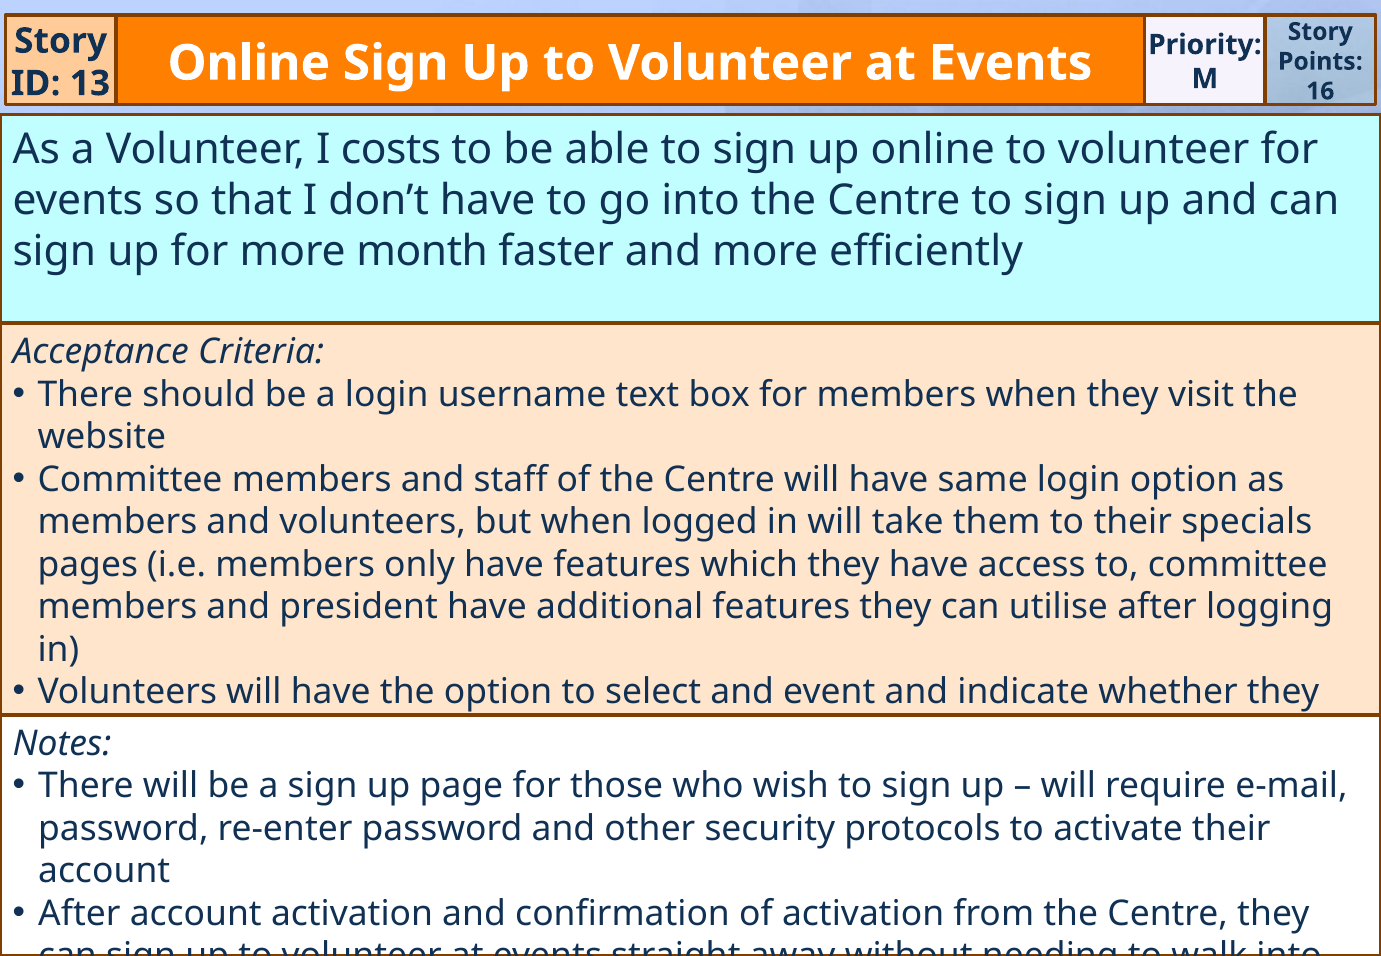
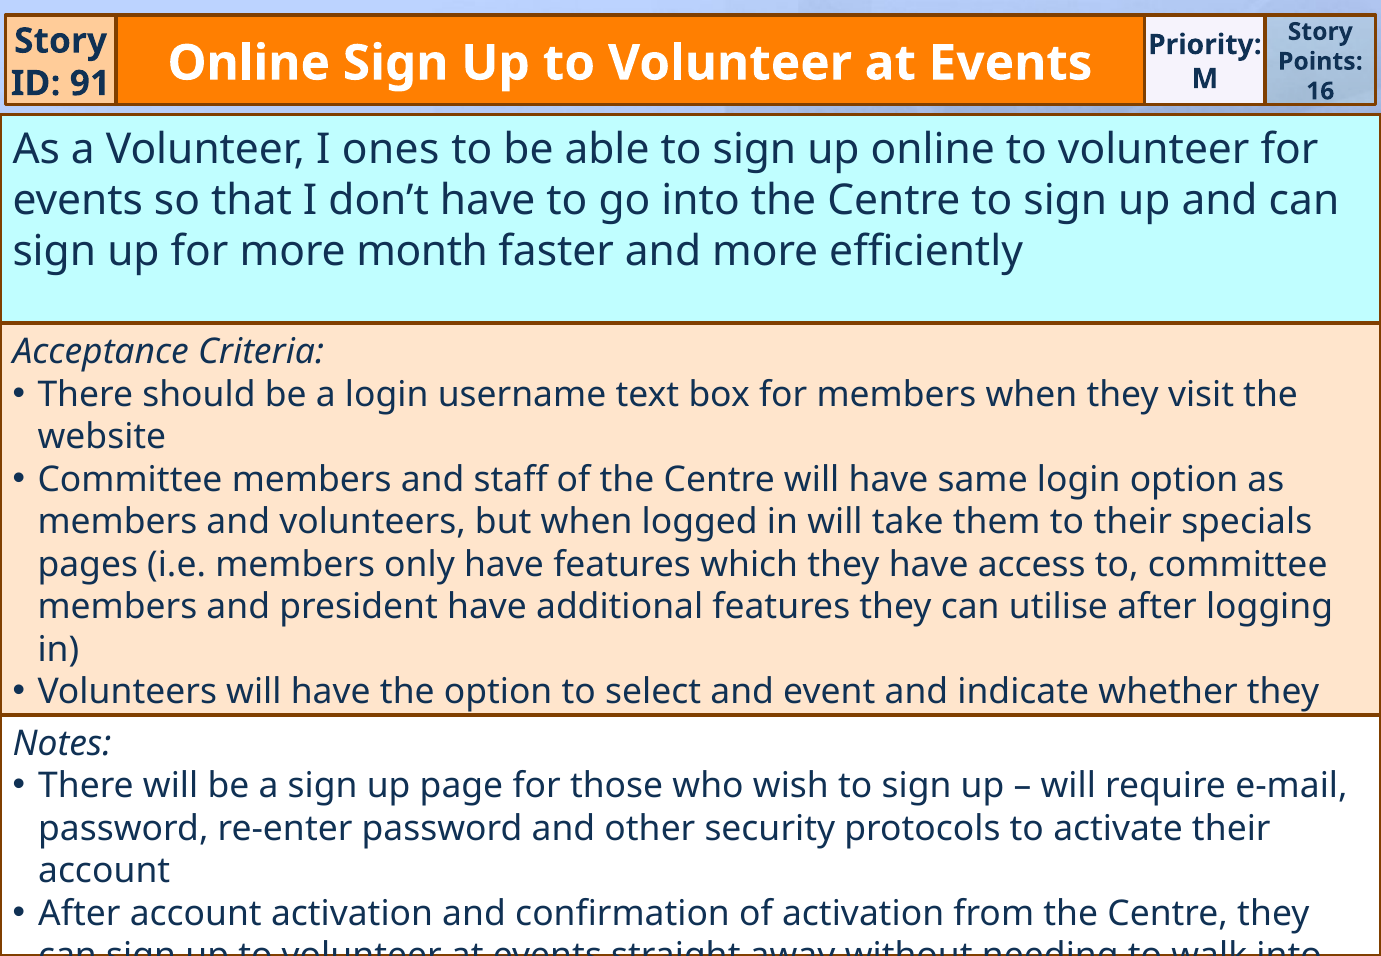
13: 13 -> 91
costs: costs -> ones
